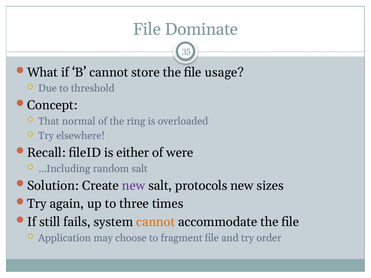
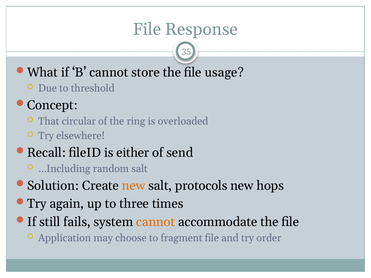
Dominate: Dominate -> Response
normal: normal -> circular
were: were -> send
new at (134, 186) colour: purple -> orange
sizes: sizes -> hops
